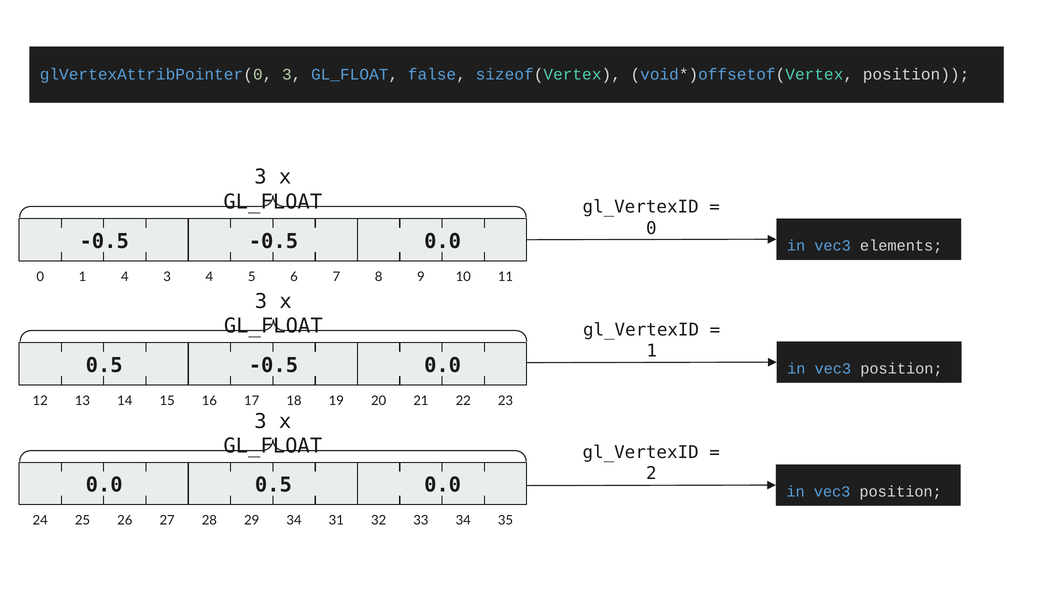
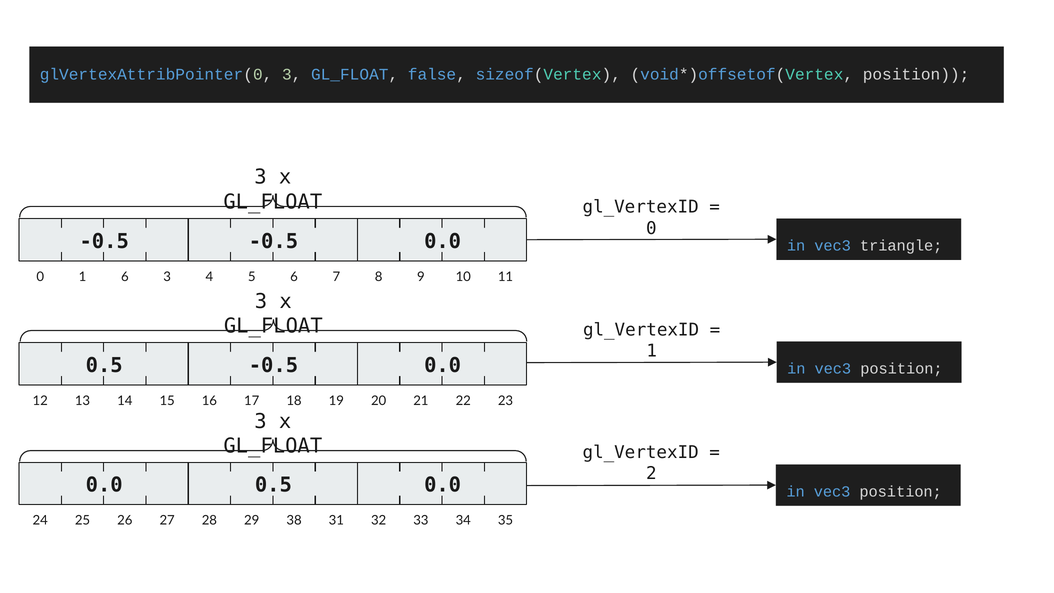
elements: elements -> triangle
1 4: 4 -> 6
29 34: 34 -> 38
